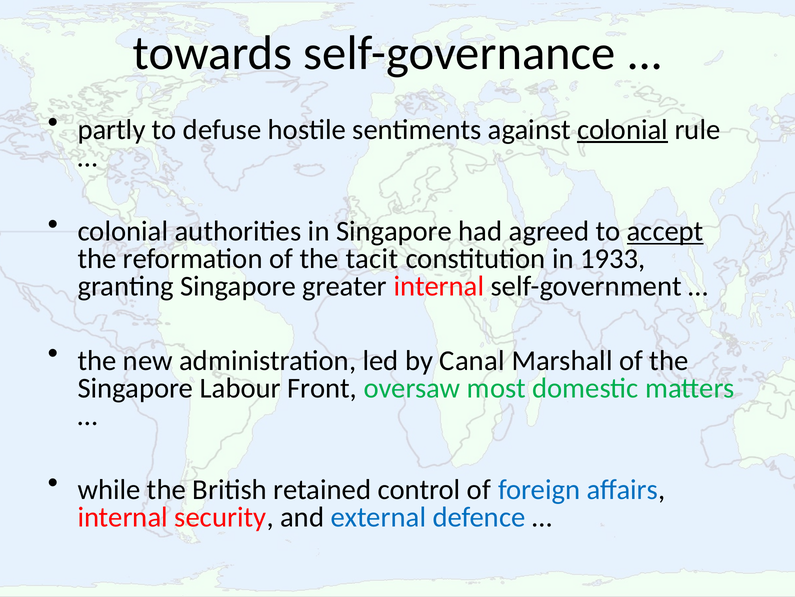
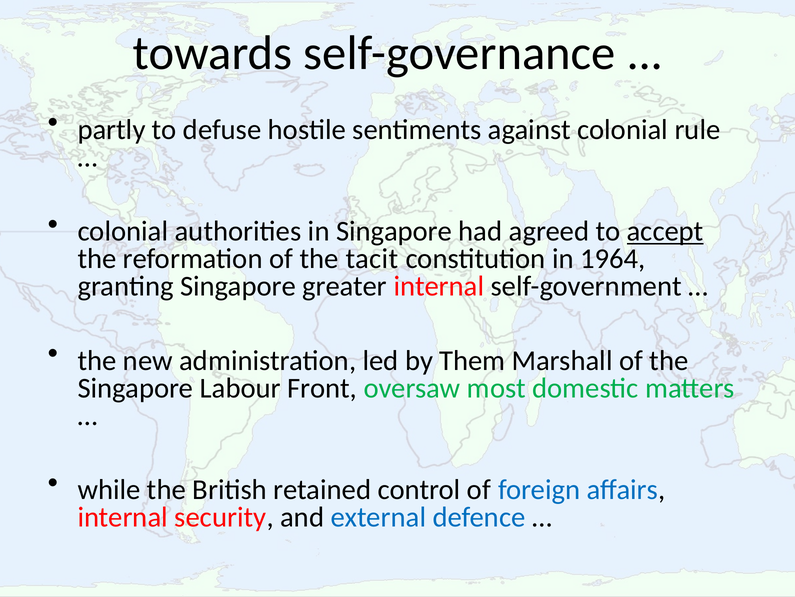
colonial at (623, 129) underline: present -> none
1933: 1933 -> 1964
Canal: Canal -> Them
